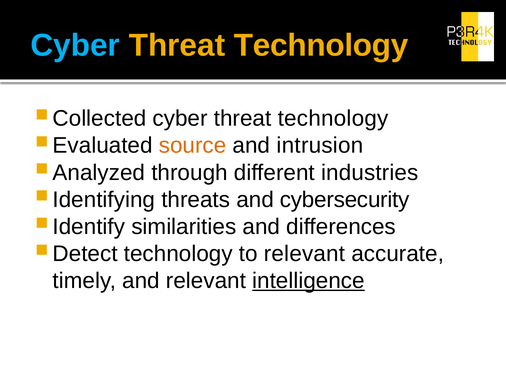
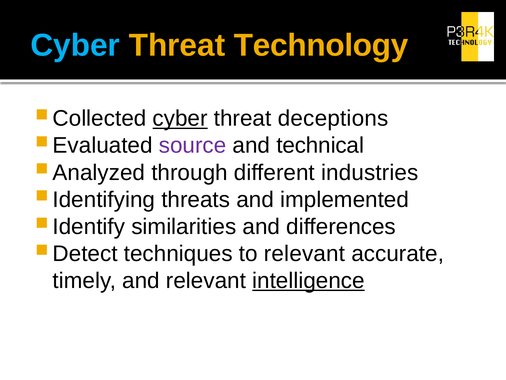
cyber at (180, 118) underline: none -> present
technology at (333, 118): technology -> deceptions
source colour: orange -> purple
intrusion: intrusion -> technical
cybersecurity: cybersecurity -> implemented
technology at (178, 253): technology -> techniques
